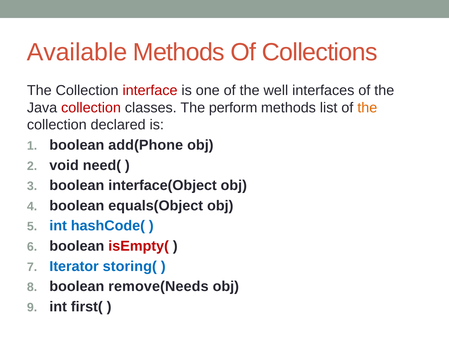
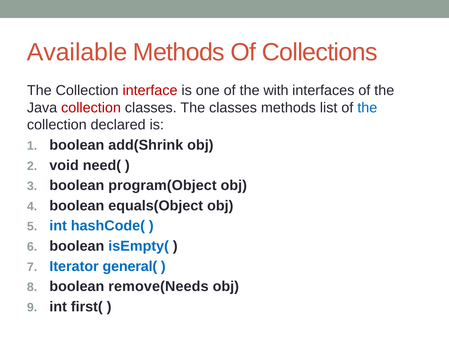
well: well -> with
The perform: perform -> classes
the at (367, 108) colour: orange -> blue
add(Phone: add(Phone -> add(Shrink
interface(Object: interface(Object -> program(Object
isEmpty( colour: red -> blue
storing(: storing( -> general(
